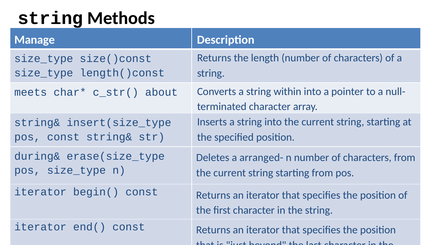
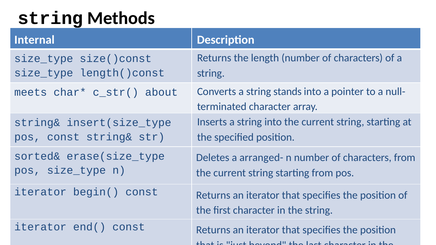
Manage: Manage -> Internal
within: within -> stands
during&: during& -> sorted&
